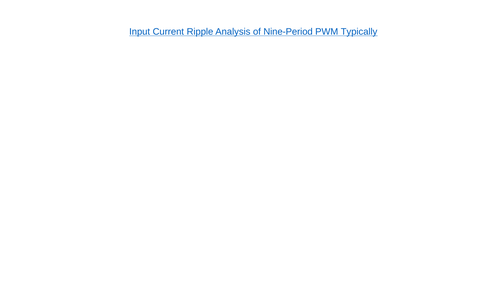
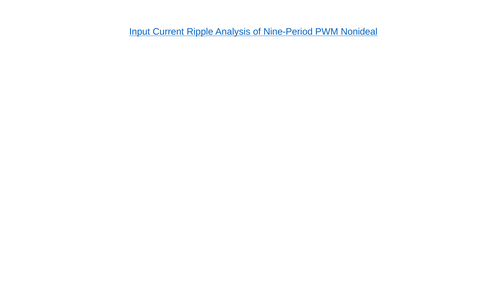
Typically: Typically -> Nonideal
